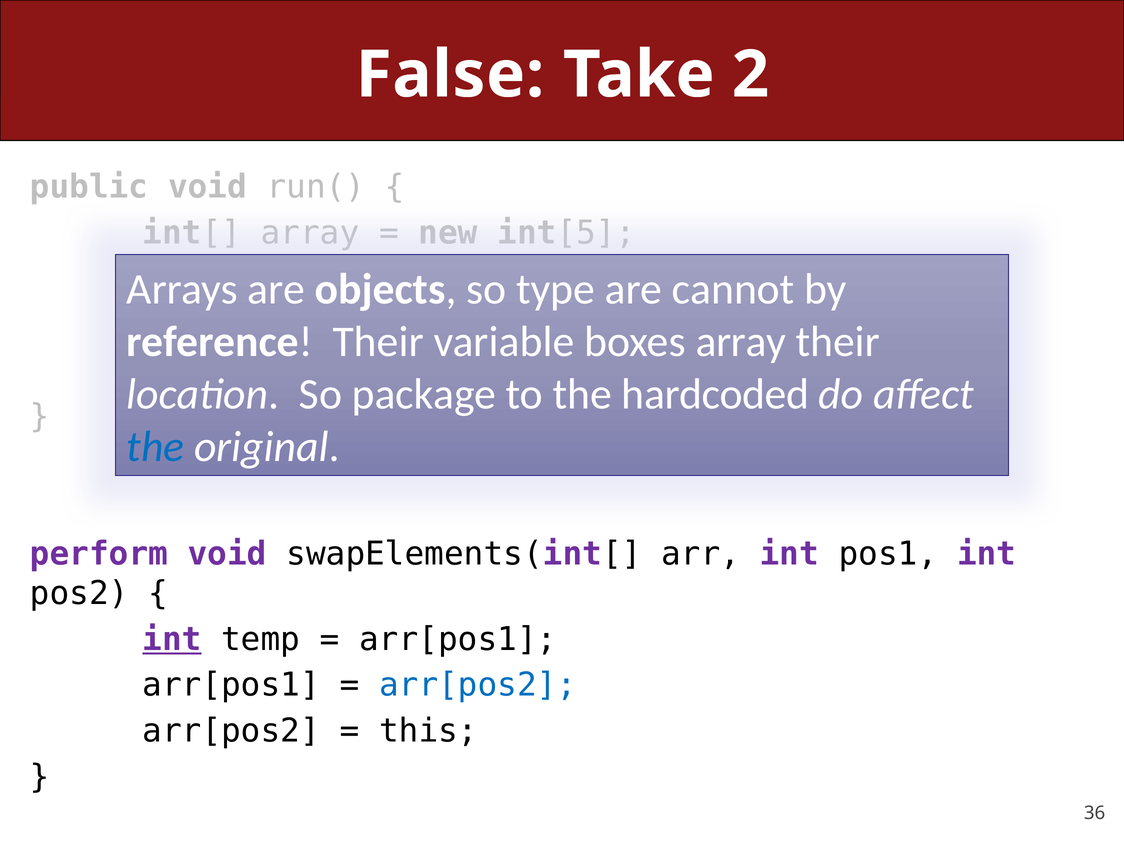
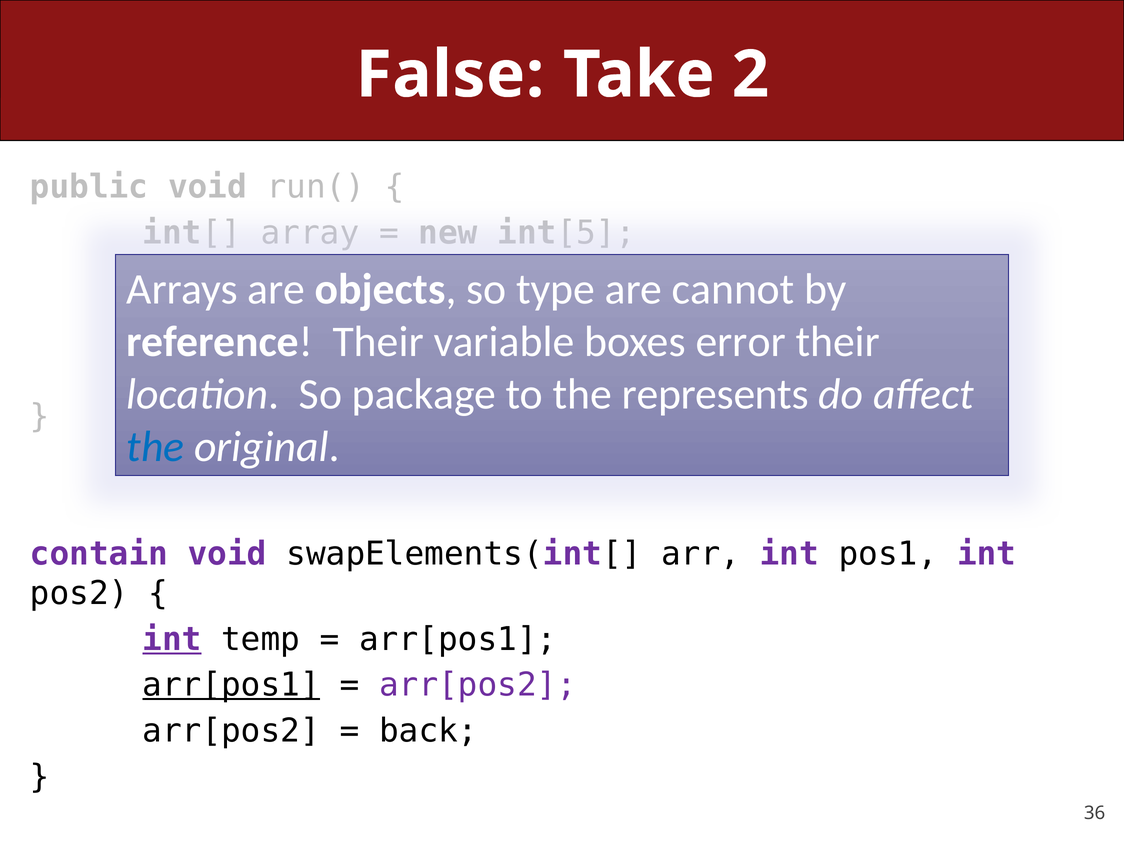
array at (741, 342): array -> error
hardcoded: hardcoded -> represents
perform: perform -> contain
arr[pos1 at (231, 685) underline: none -> present
arr[pos2 at (478, 685) colour: blue -> purple
this: this -> back
